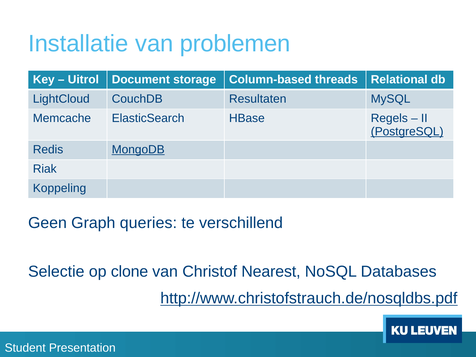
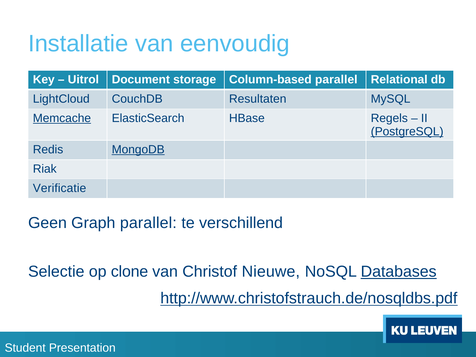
problemen: problemen -> eenvoudig
Column-based threads: threads -> parallel
Memcache underline: none -> present
Koppeling: Koppeling -> Verificatie
Graph queries: queries -> parallel
Nearest: Nearest -> Nieuwe
Databases underline: none -> present
